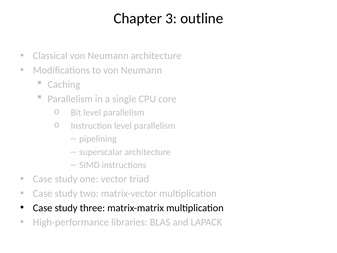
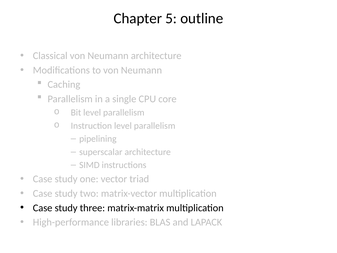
3: 3 -> 5
